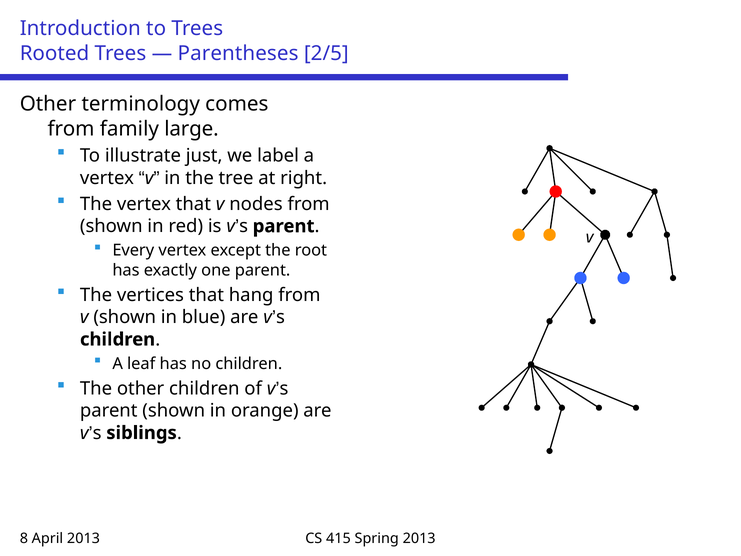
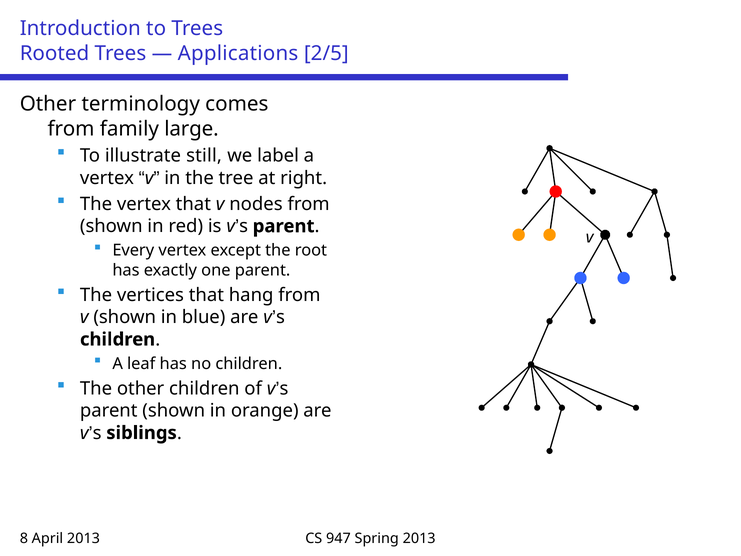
Parentheses: Parentheses -> Applications
just: just -> still
415: 415 -> 947
